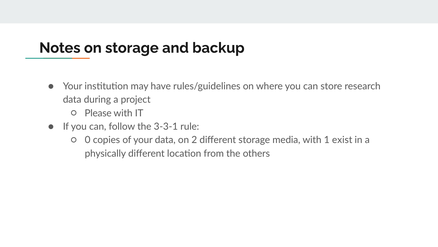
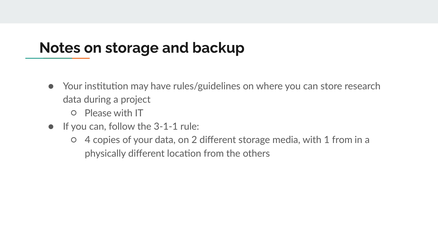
3-3-1: 3-3-1 -> 3-1-1
0: 0 -> 4
1 exist: exist -> from
